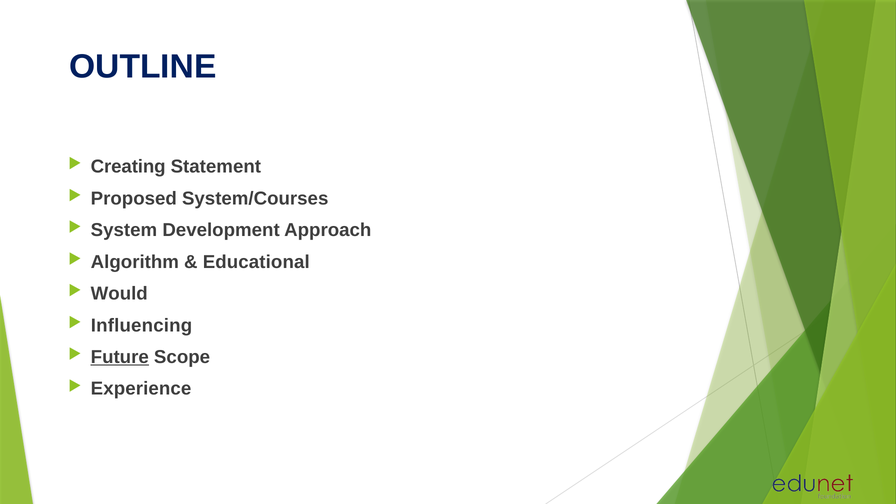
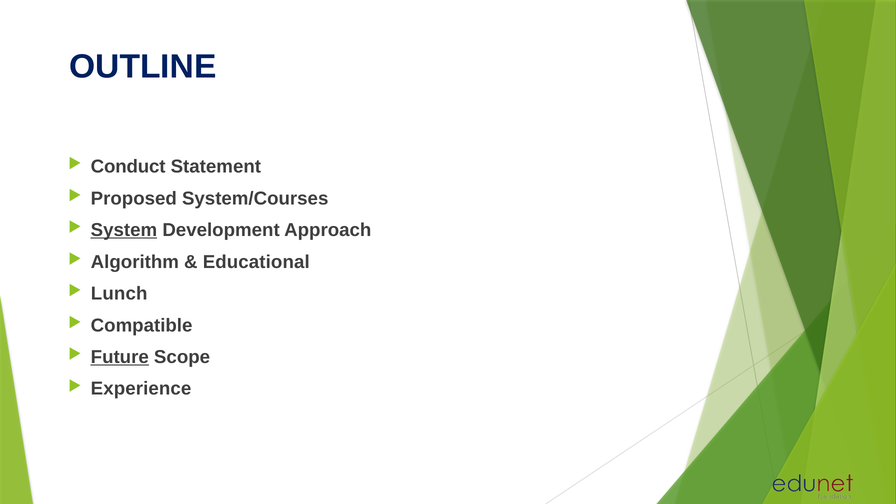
Creating: Creating -> Conduct
System underline: none -> present
Would: Would -> Lunch
Influencing: Influencing -> Compatible
